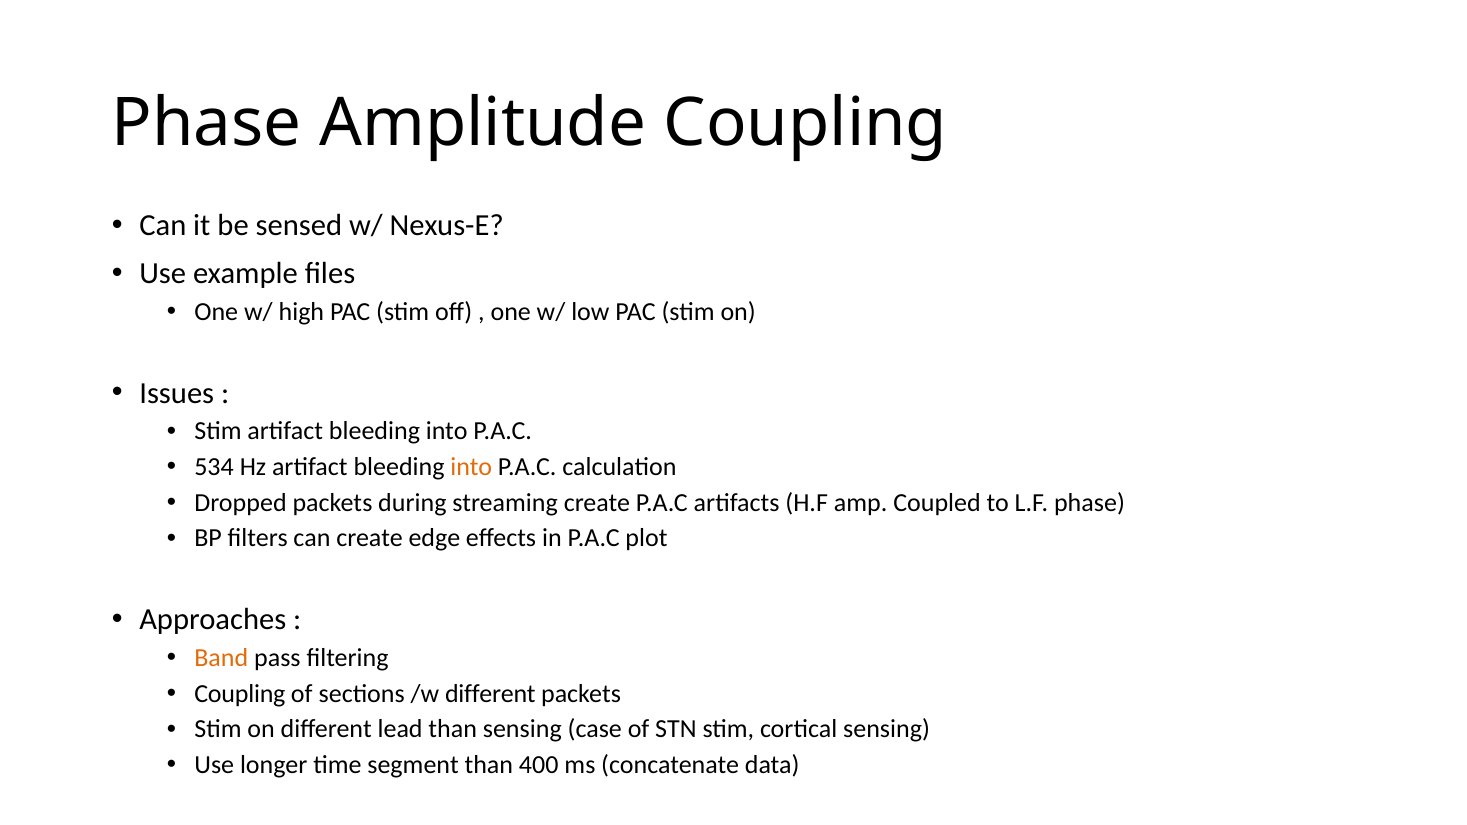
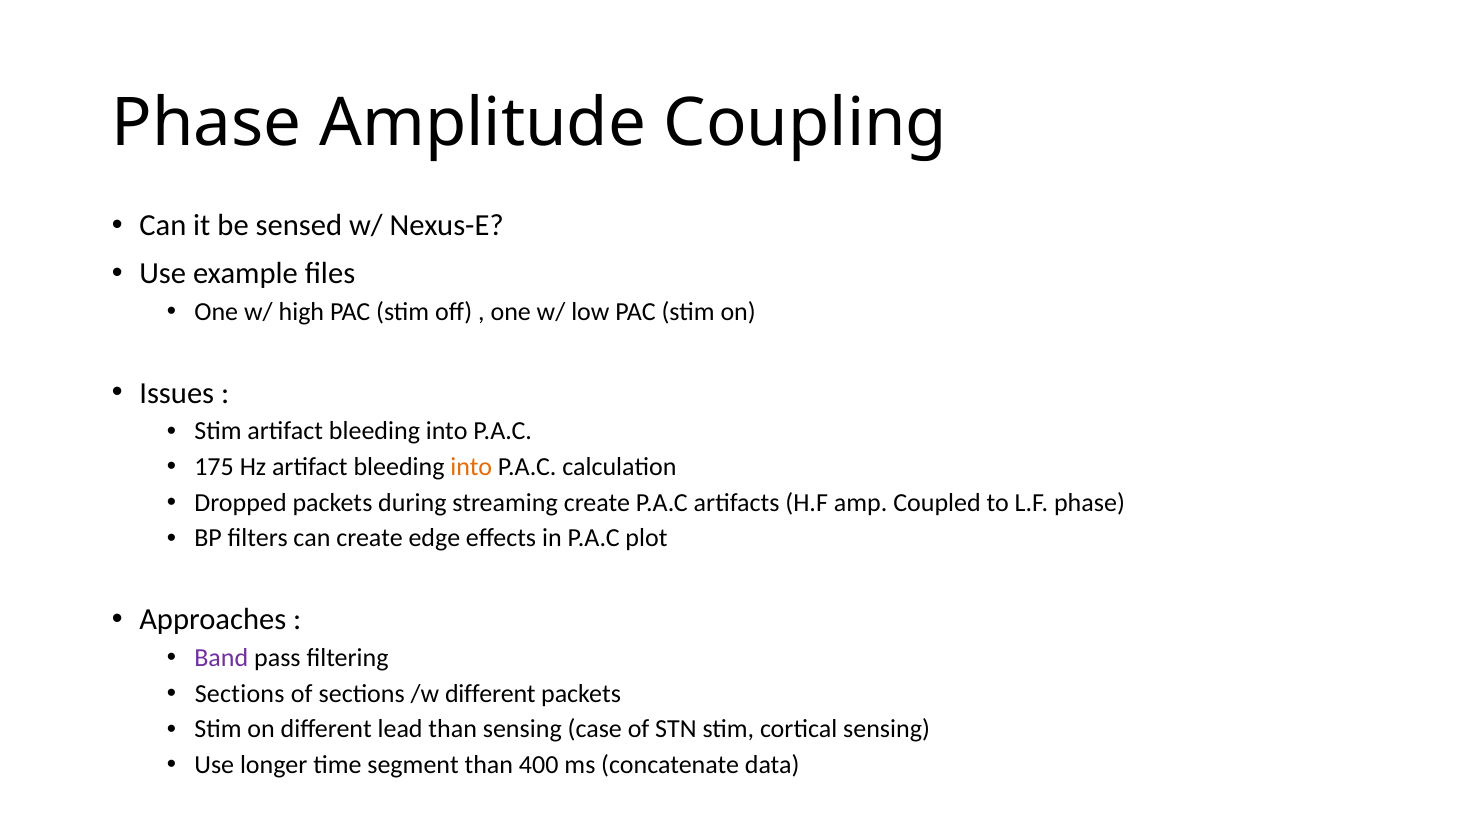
534: 534 -> 175
Band colour: orange -> purple
Coupling at (240, 694): Coupling -> Sections
